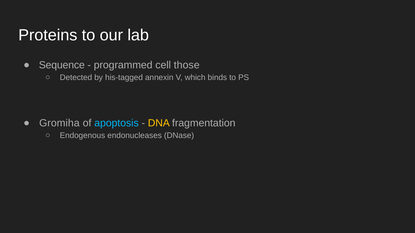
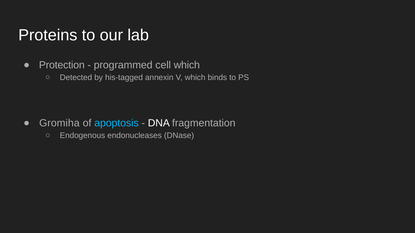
Sequence: Sequence -> Protection
cell those: those -> which
DNA colour: yellow -> white
